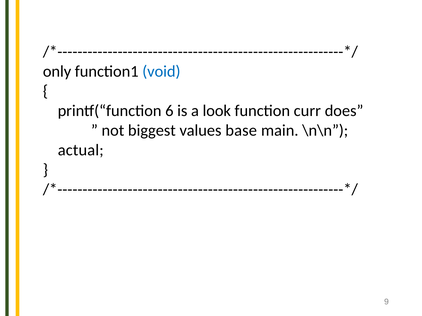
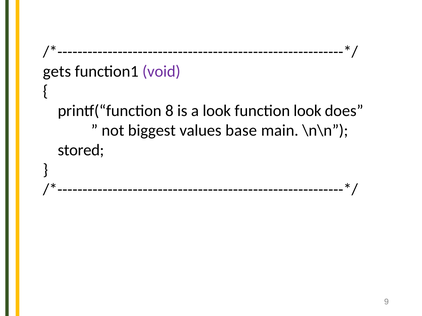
only: only -> gets
void colour: blue -> purple
6: 6 -> 8
function curr: curr -> look
actual: actual -> stored
